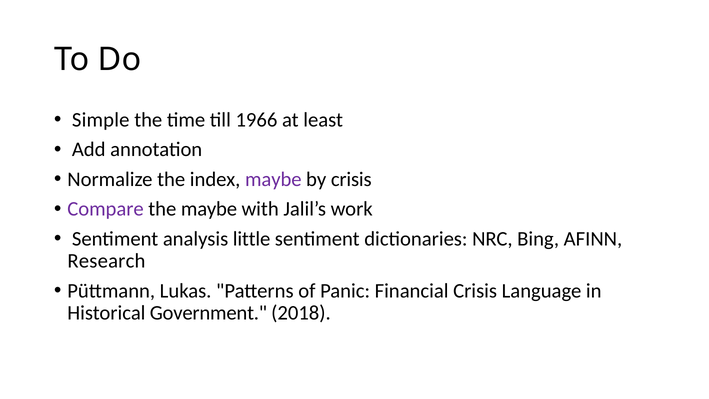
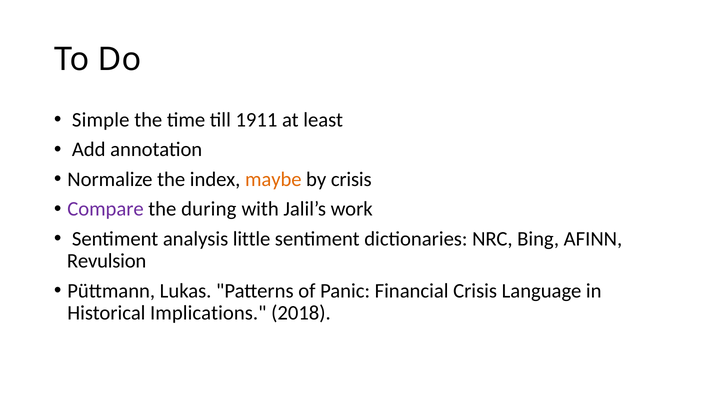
1966: 1966 -> 1911
maybe at (273, 179) colour: purple -> orange
the maybe: maybe -> during
Research: Research -> Revulsion
Government: Government -> Implications
